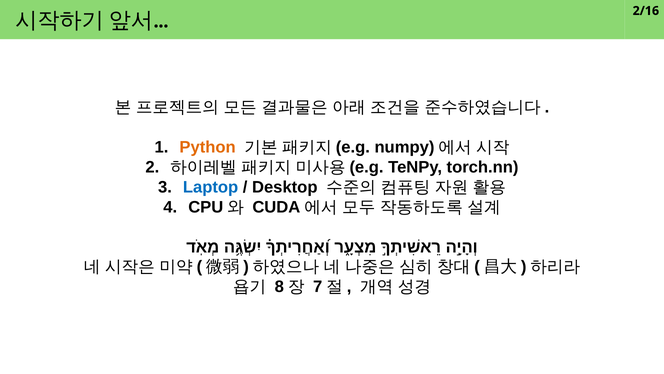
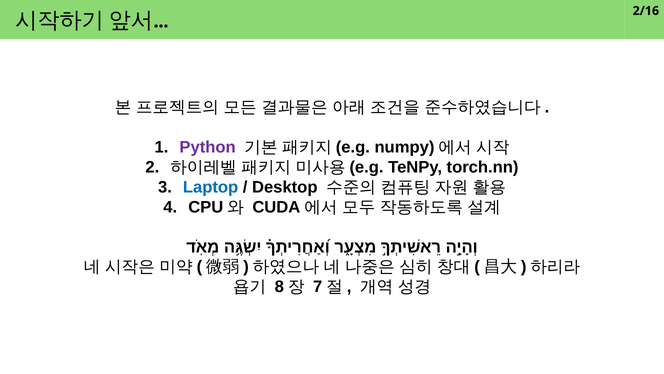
Python colour: orange -> purple
